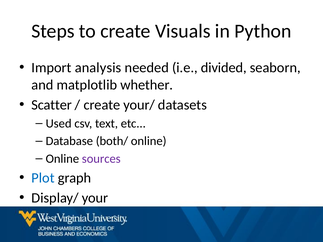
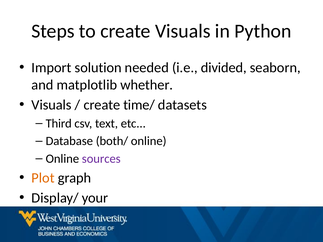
analysis: analysis -> solution
Scatter at (52, 105): Scatter -> Visuals
your/: your/ -> time/
Used: Used -> Third
Plot colour: blue -> orange
